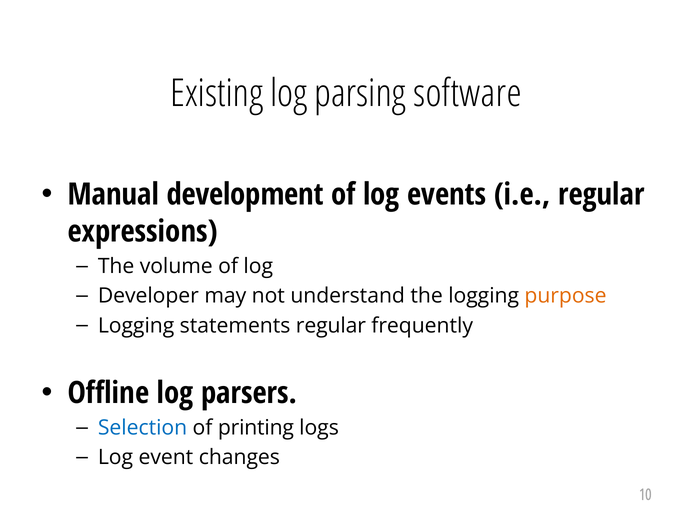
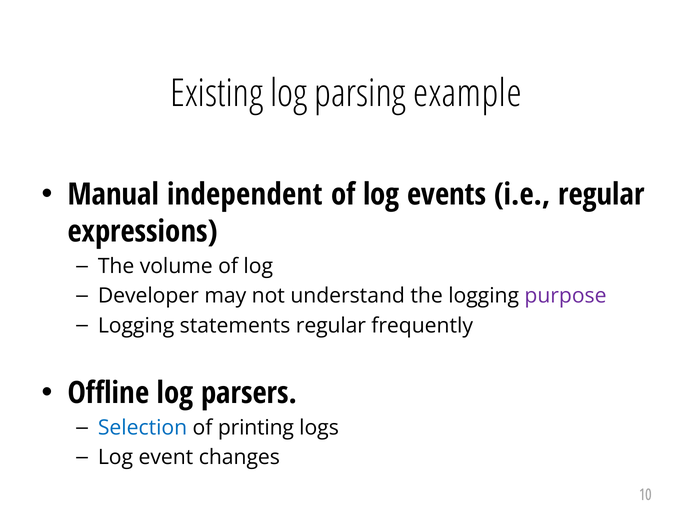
software: software -> example
development: development -> independent
purpose colour: orange -> purple
